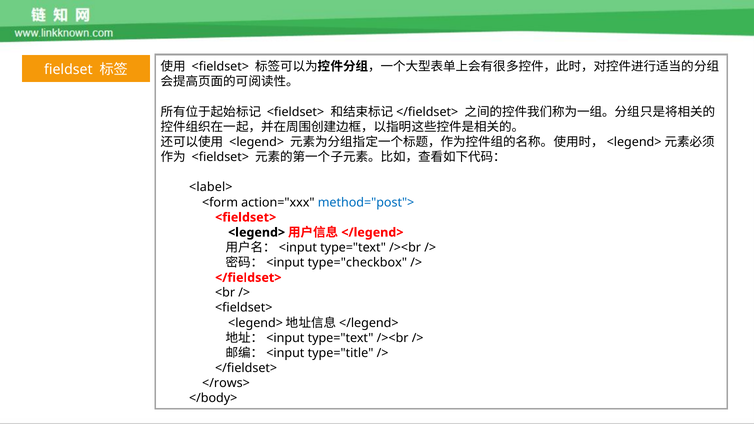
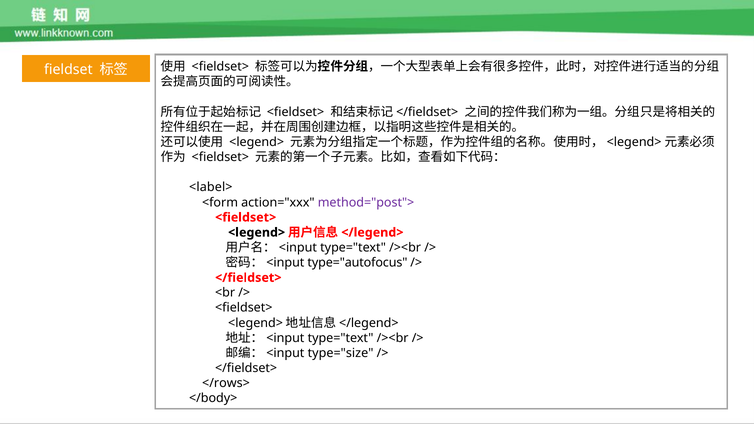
method="post"> colour: blue -> purple
type="checkbox: type="checkbox -> type="autofocus
type="title: type="title -> type="size
